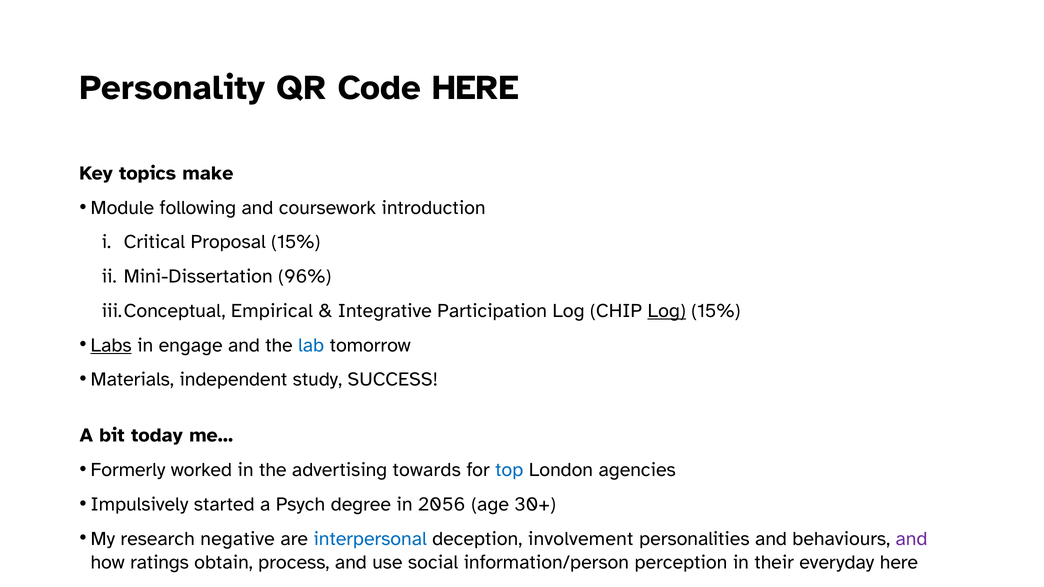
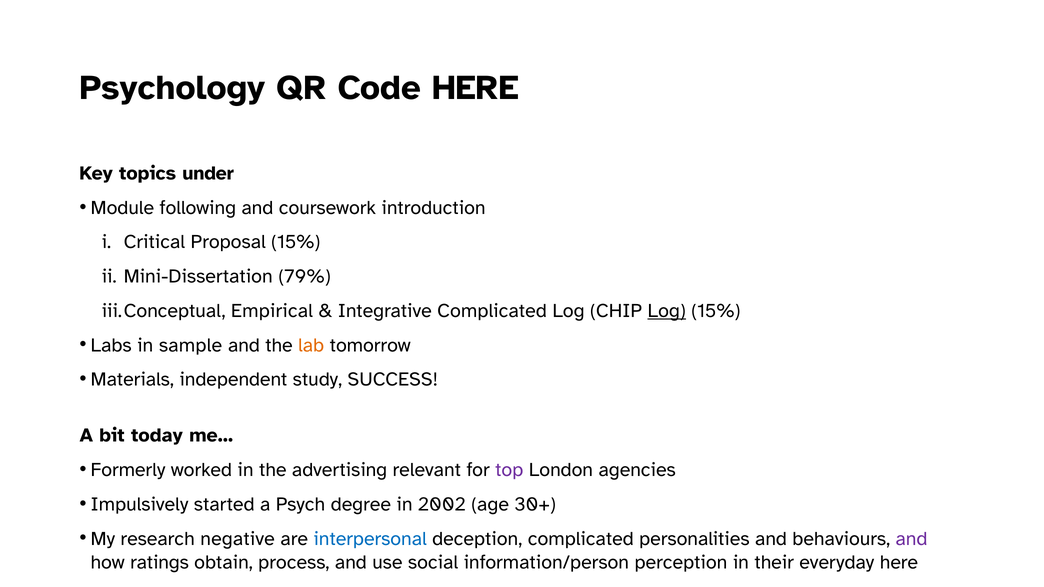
Personality at (172, 88): Personality -> Psychology
make: make -> under
96%: 96% -> 79%
Integrative Participation: Participation -> Complicated
Labs underline: present -> none
in engage: engage -> sample
lab colour: blue -> orange
towards: towards -> relevant
top colour: blue -> purple
2056: 2056 -> 2002
deception involvement: involvement -> complicated
